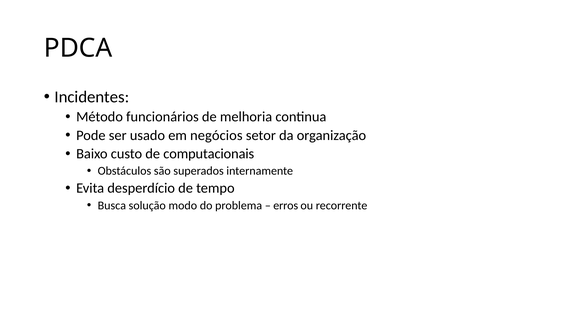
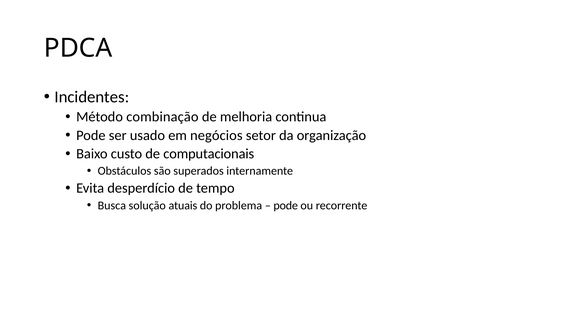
funcionários: funcionários -> combinação
modo: modo -> atuais
erros at (286, 206): erros -> pode
